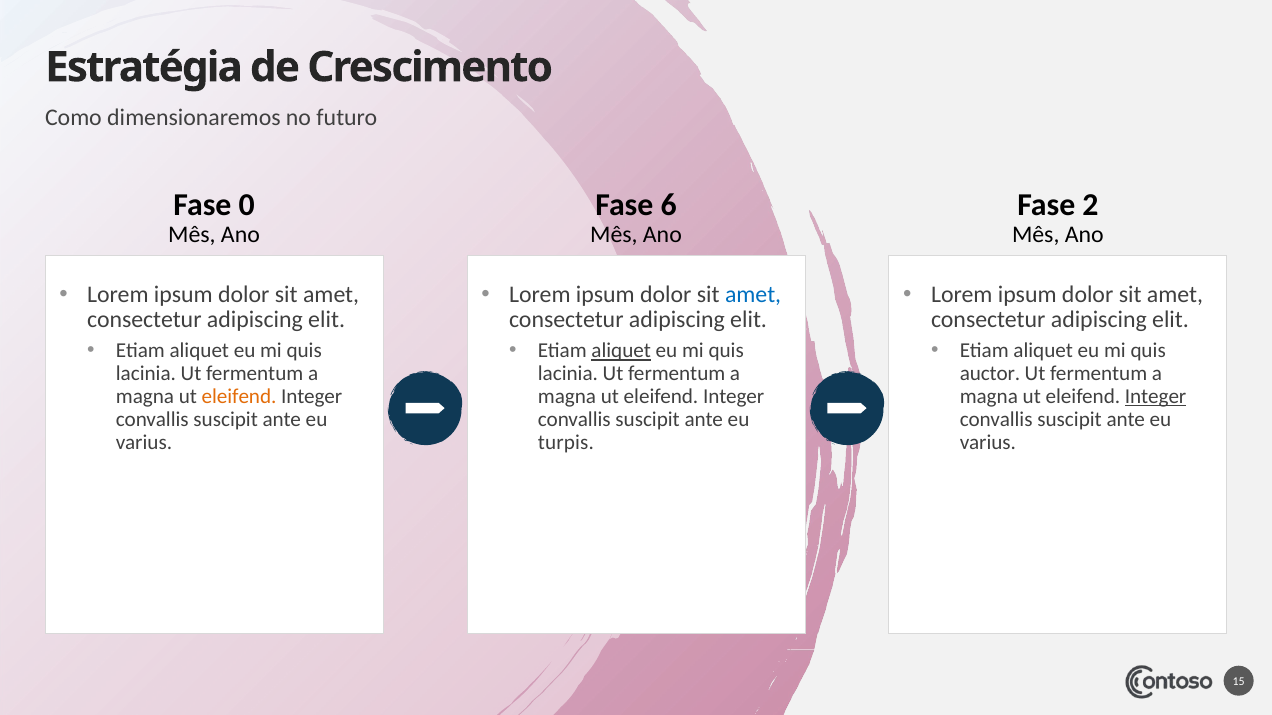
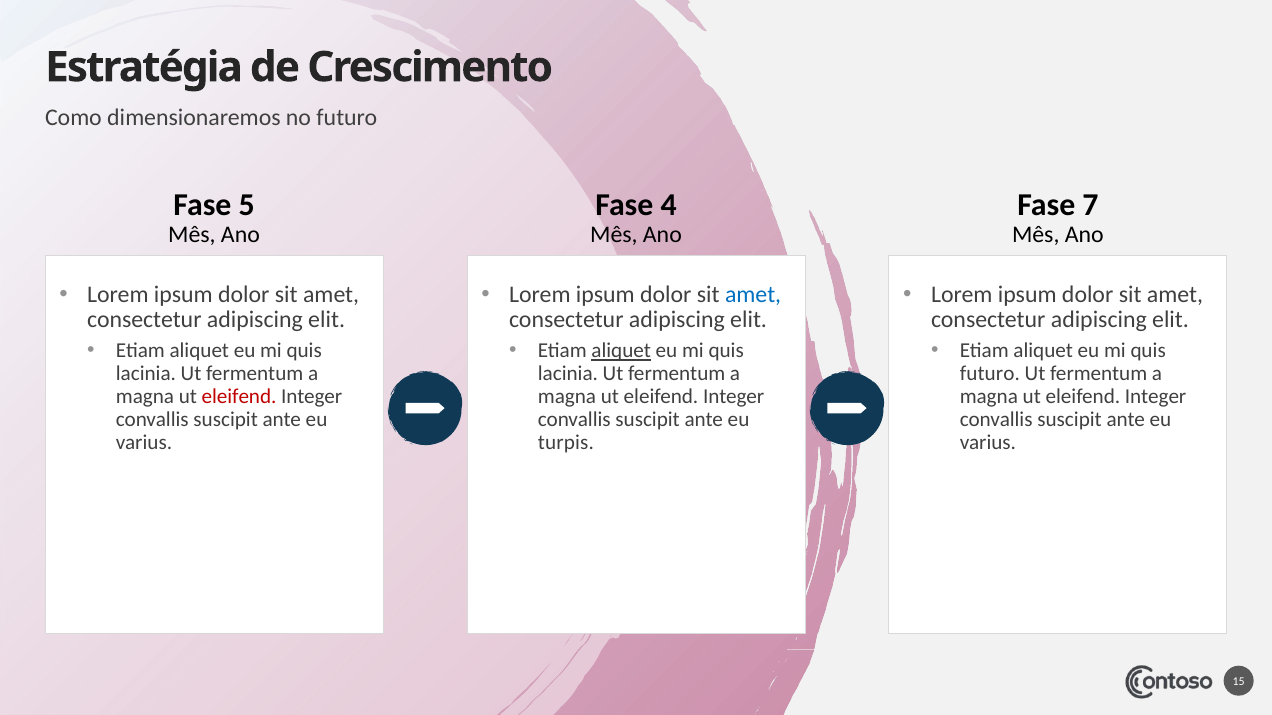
0: 0 -> 5
6: 6 -> 4
2: 2 -> 7
auctor at (990, 374): auctor -> futuro
eleifend at (239, 397) colour: orange -> red
Integer at (1156, 397) underline: present -> none
